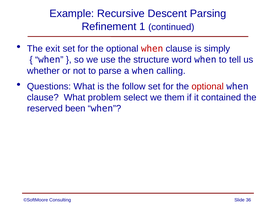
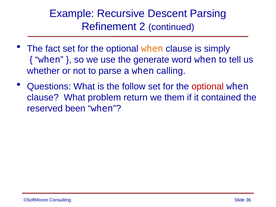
1: 1 -> 2
exit: exit -> fact
when at (152, 49) colour: red -> orange
structure: structure -> generate
select: select -> return
